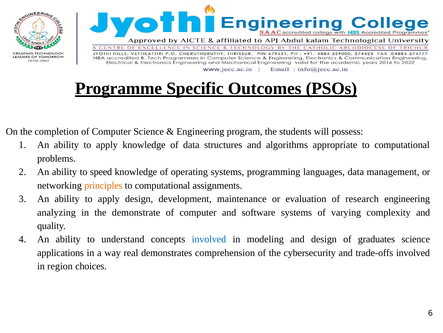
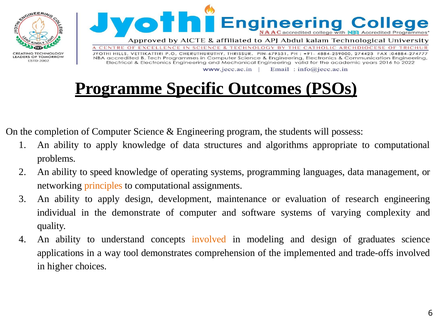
analyzing: analyzing -> individual
involved at (209, 239) colour: blue -> orange
real: real -> tool
cybersecurity: cybersecurity -> implemented
region: region -> higher
